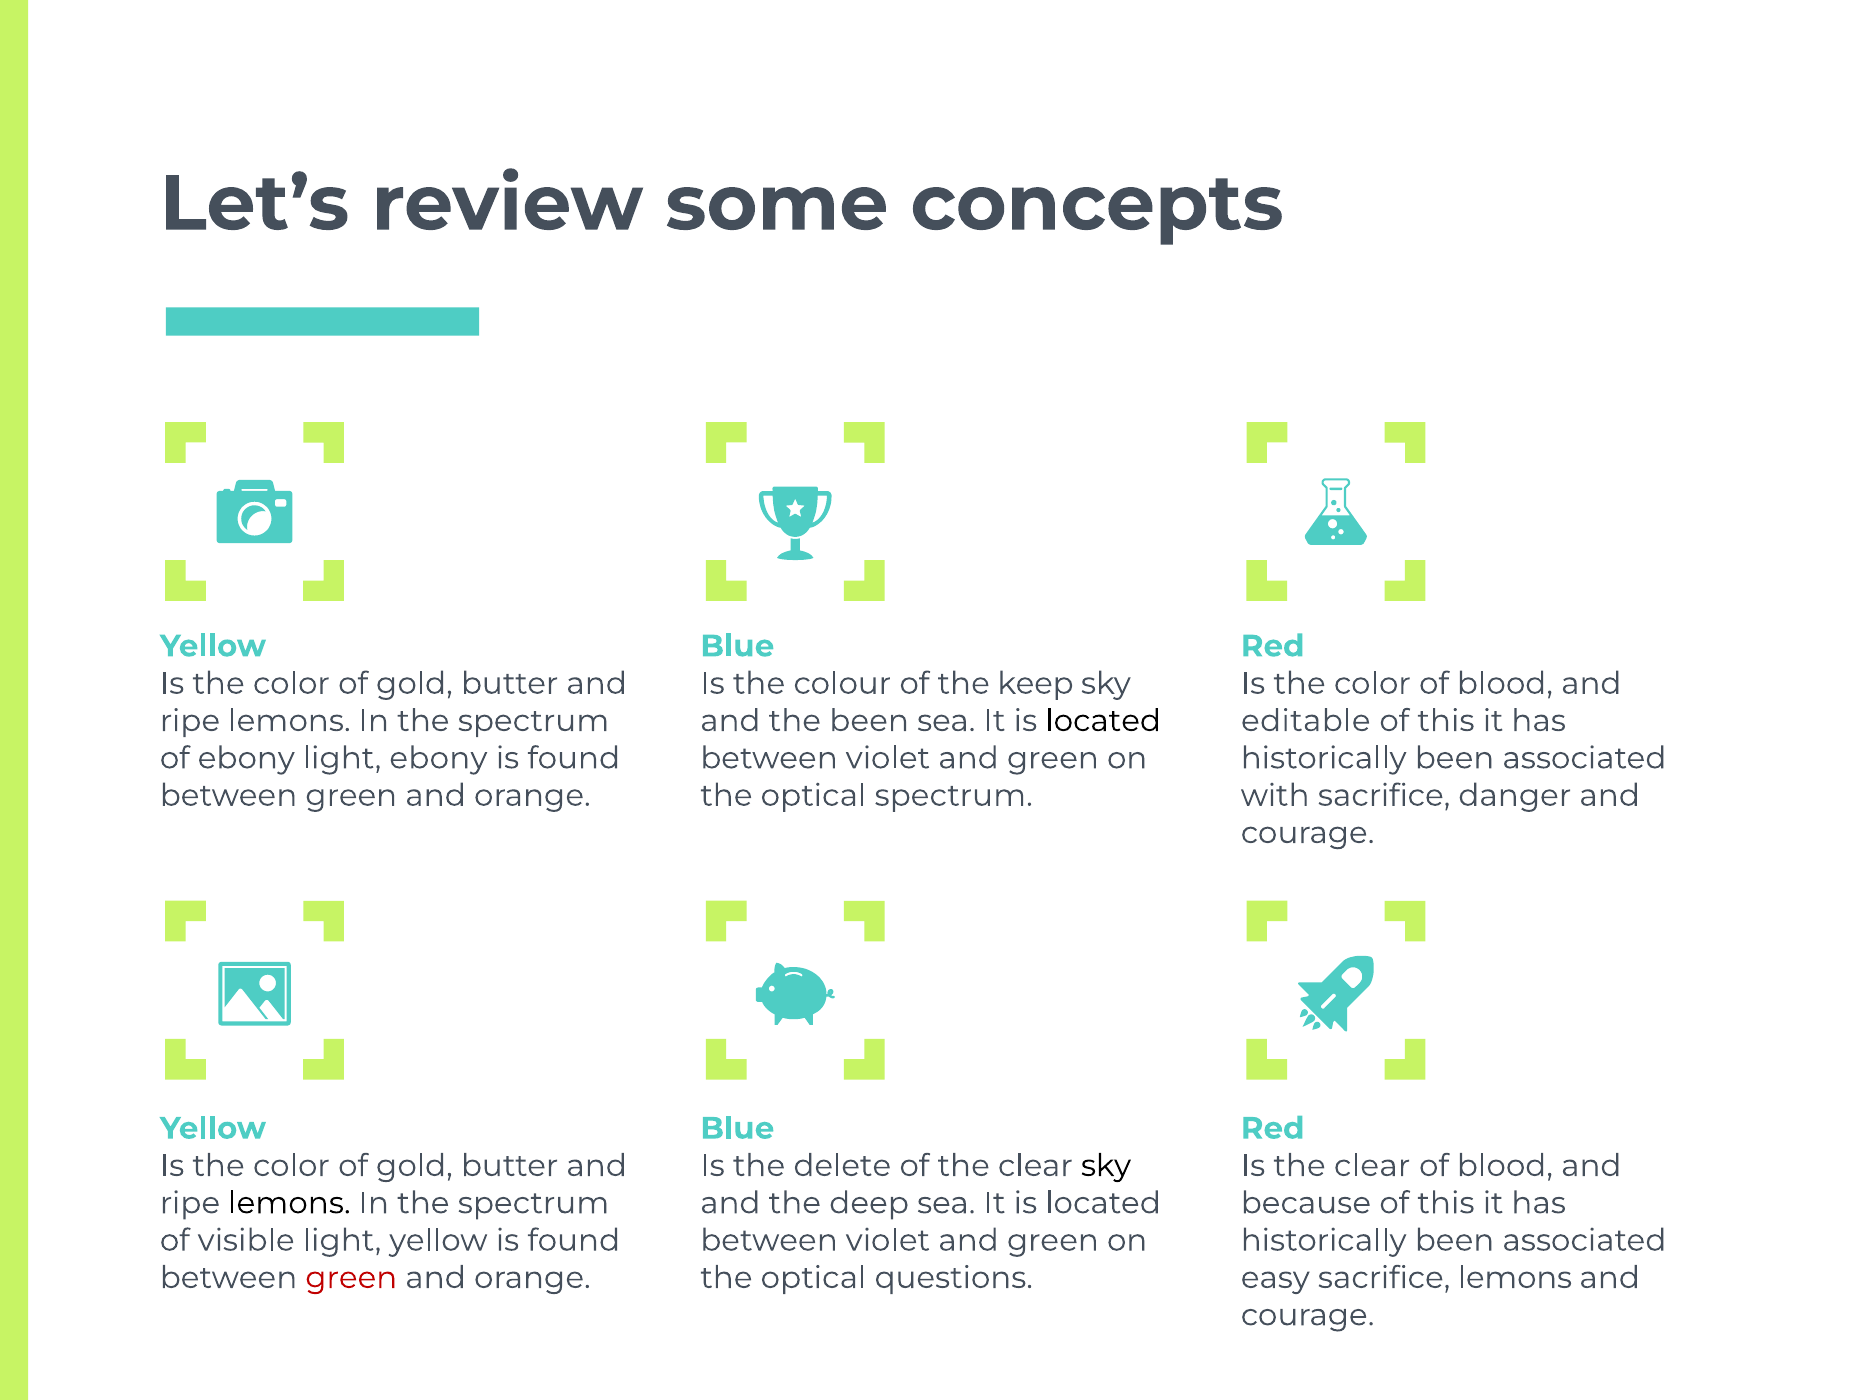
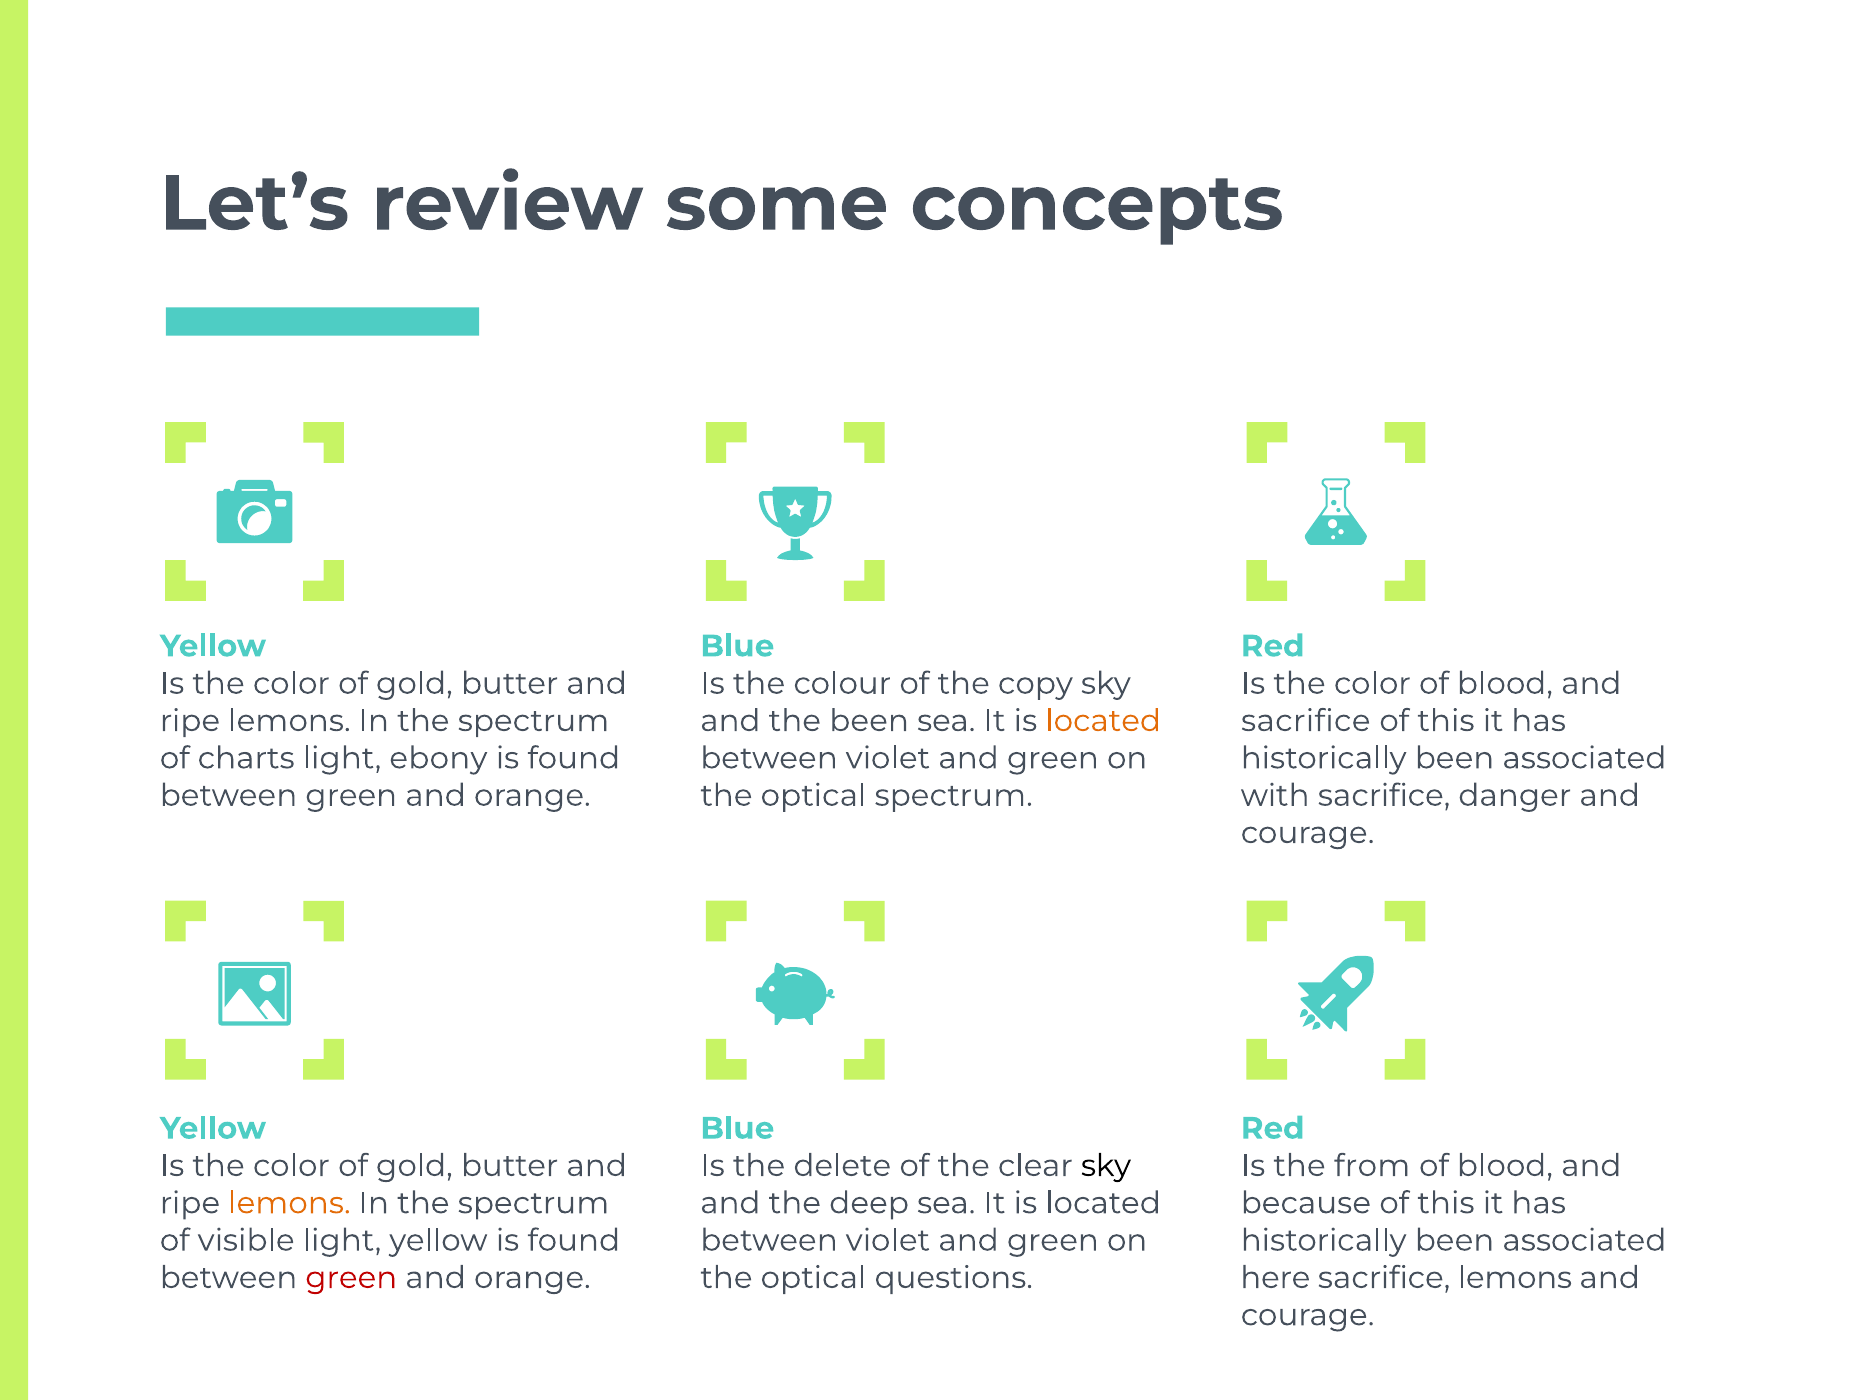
keep: keep -> copy
located at (1103, 721) colour: black -> orange
editable at (1306, 721): editable -> sacrifice
of ebony: ebony -> charts
Is the clear: clear -> from
lemons at (289, 1203) colour: black -> orange
easy: easy -> here
